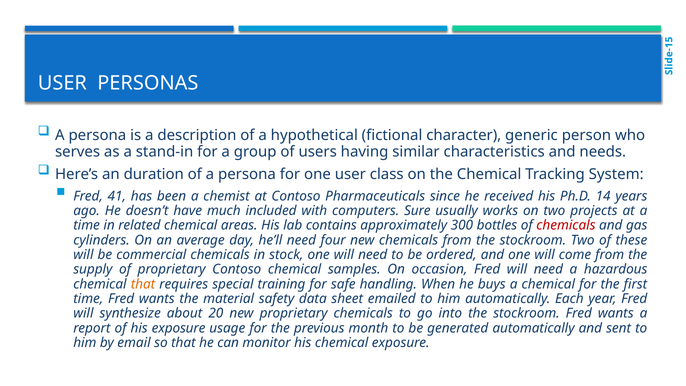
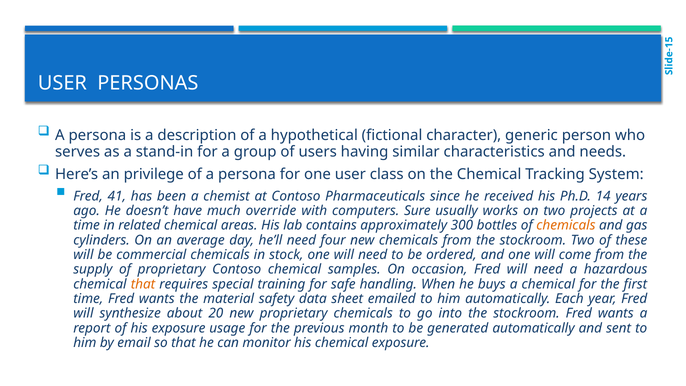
duration: duration -> privilege
included: included -> override
chemicals at (566, 225) colour: red -> orange
